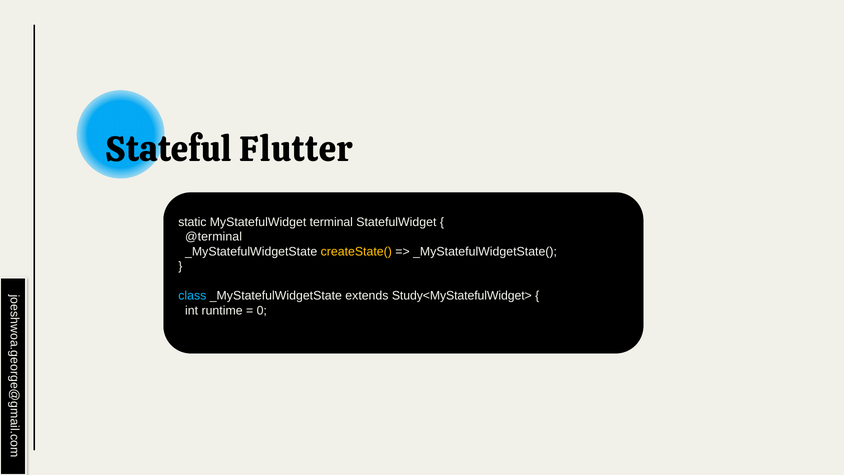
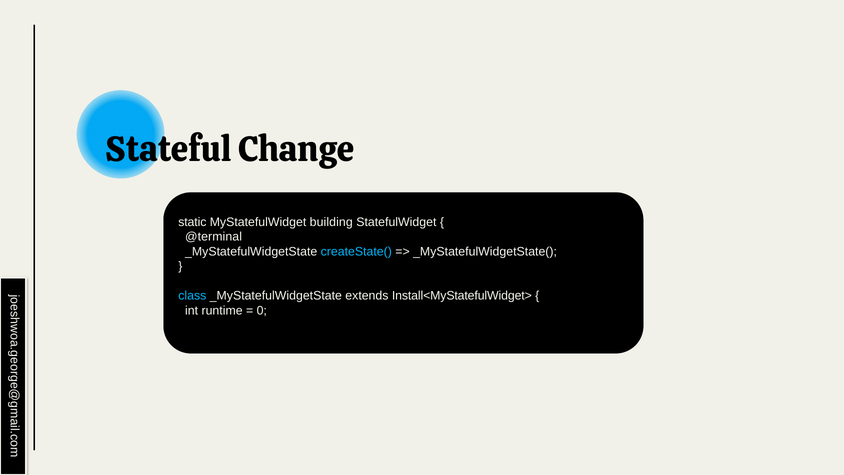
Flutter: Flutter -> Change
terminal: terminal -> building
createState( colour: yellow -> light blue
Study<MyStatefulWidget>: Study<MyStatefulWidget> -> Install<MyStatefulWidget>
